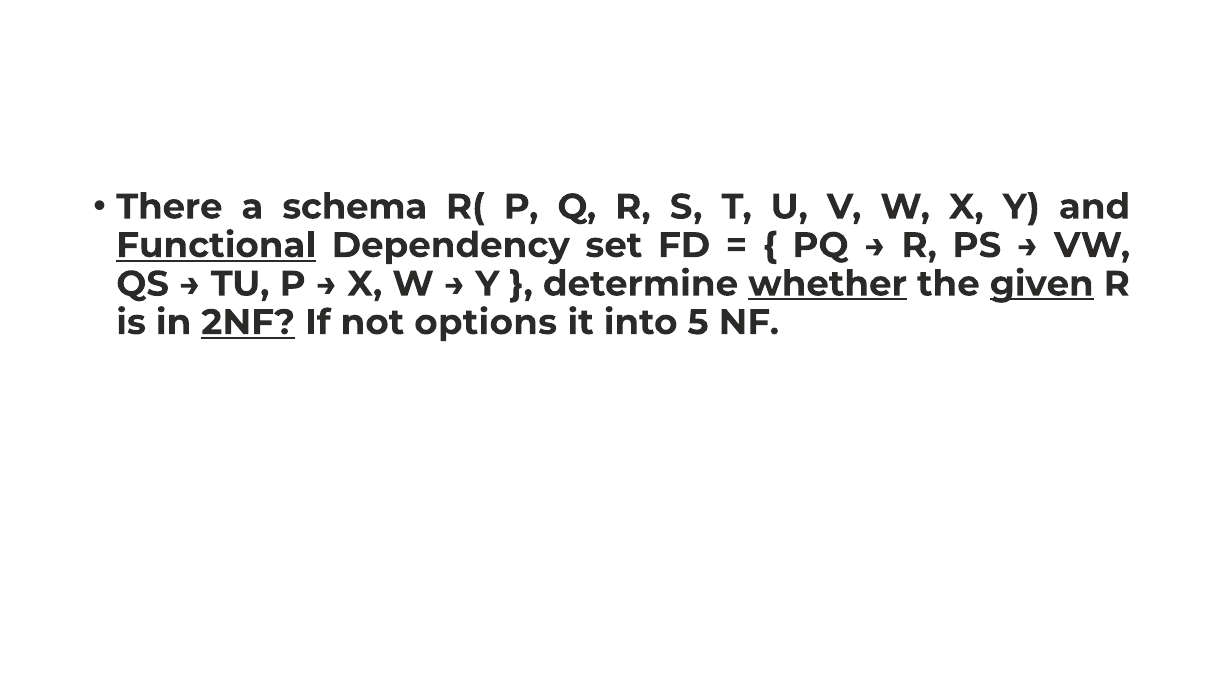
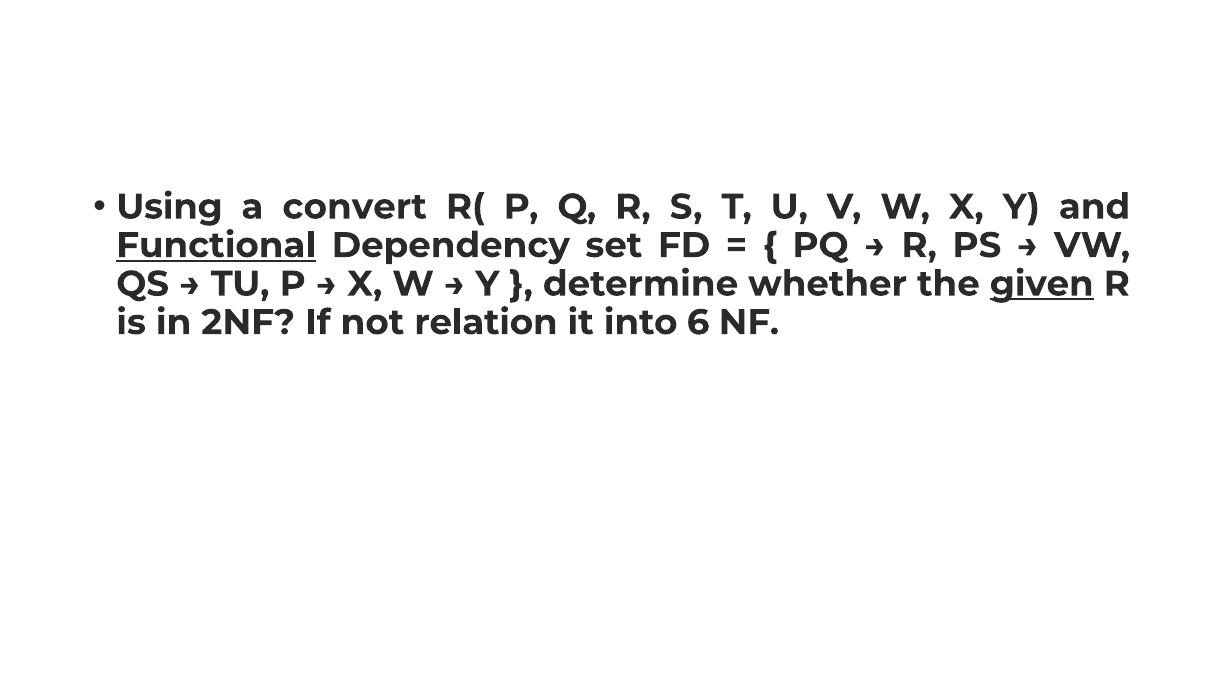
There: There -> Using
schema: schema -> convert
whether underline: present -> none
2NF underline: present -> none
options: options -> relation
5: 5 -> 6
